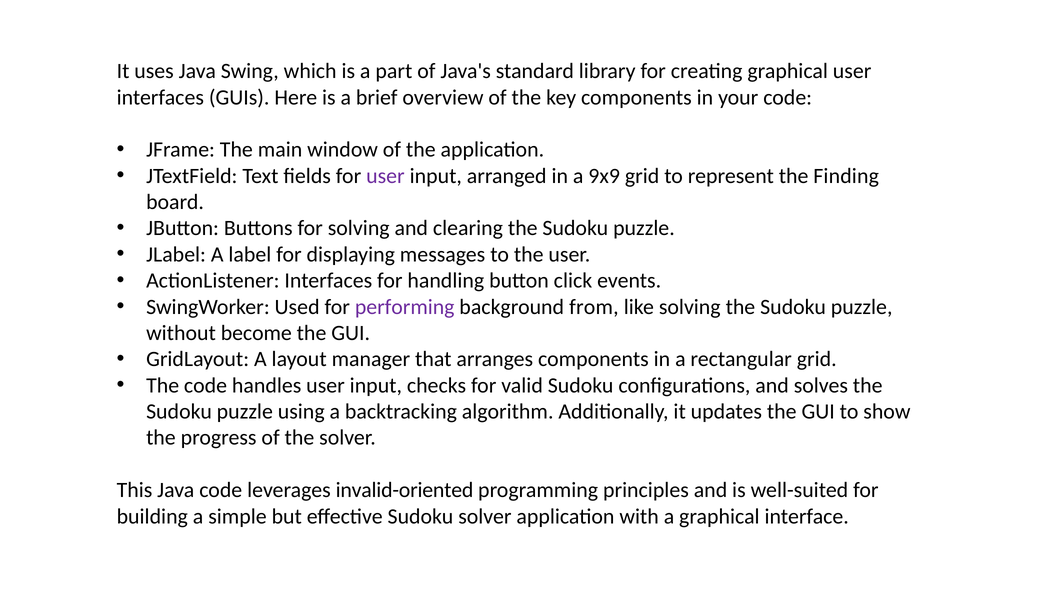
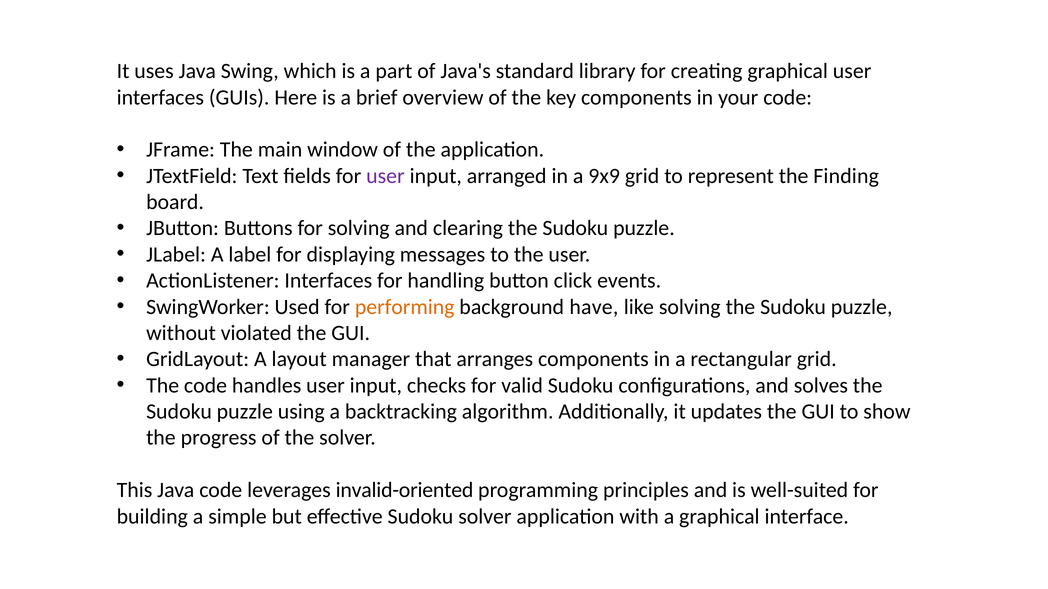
performing colour: purple -> orange
from: from -> have
become: become -> violated
